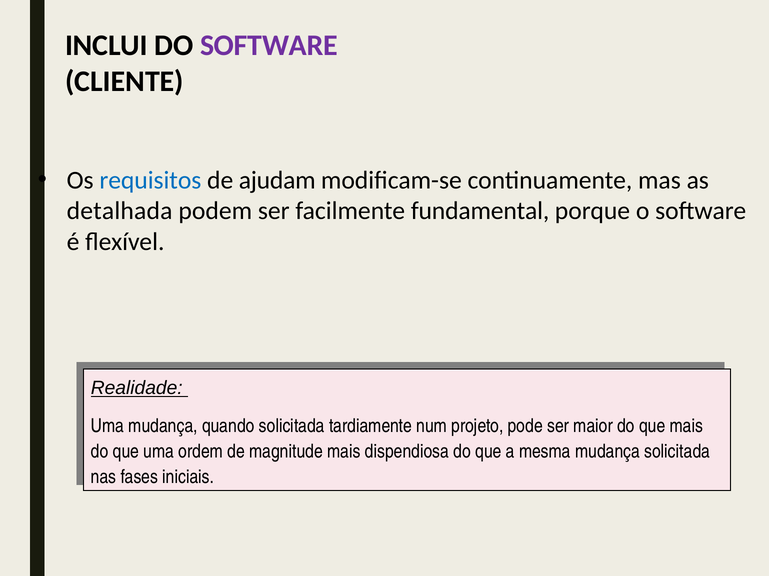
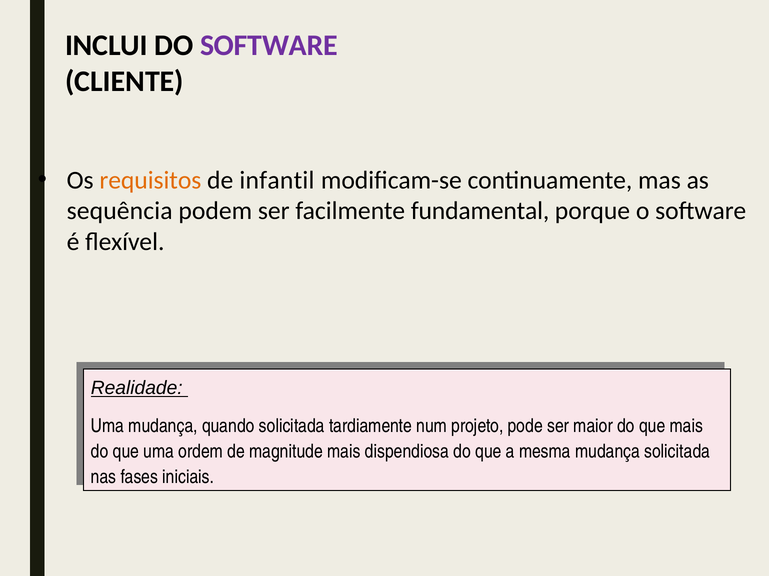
requisitos colour: blue -> orange
ajudam: ajudam -> infantil
detalhada: detalhada -> sequência
